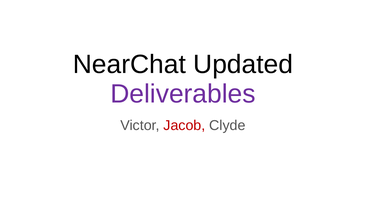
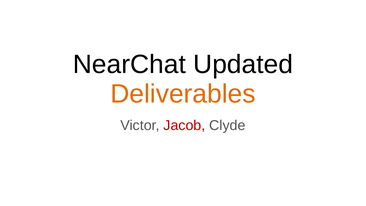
Deliverables colour: purple -> orange
